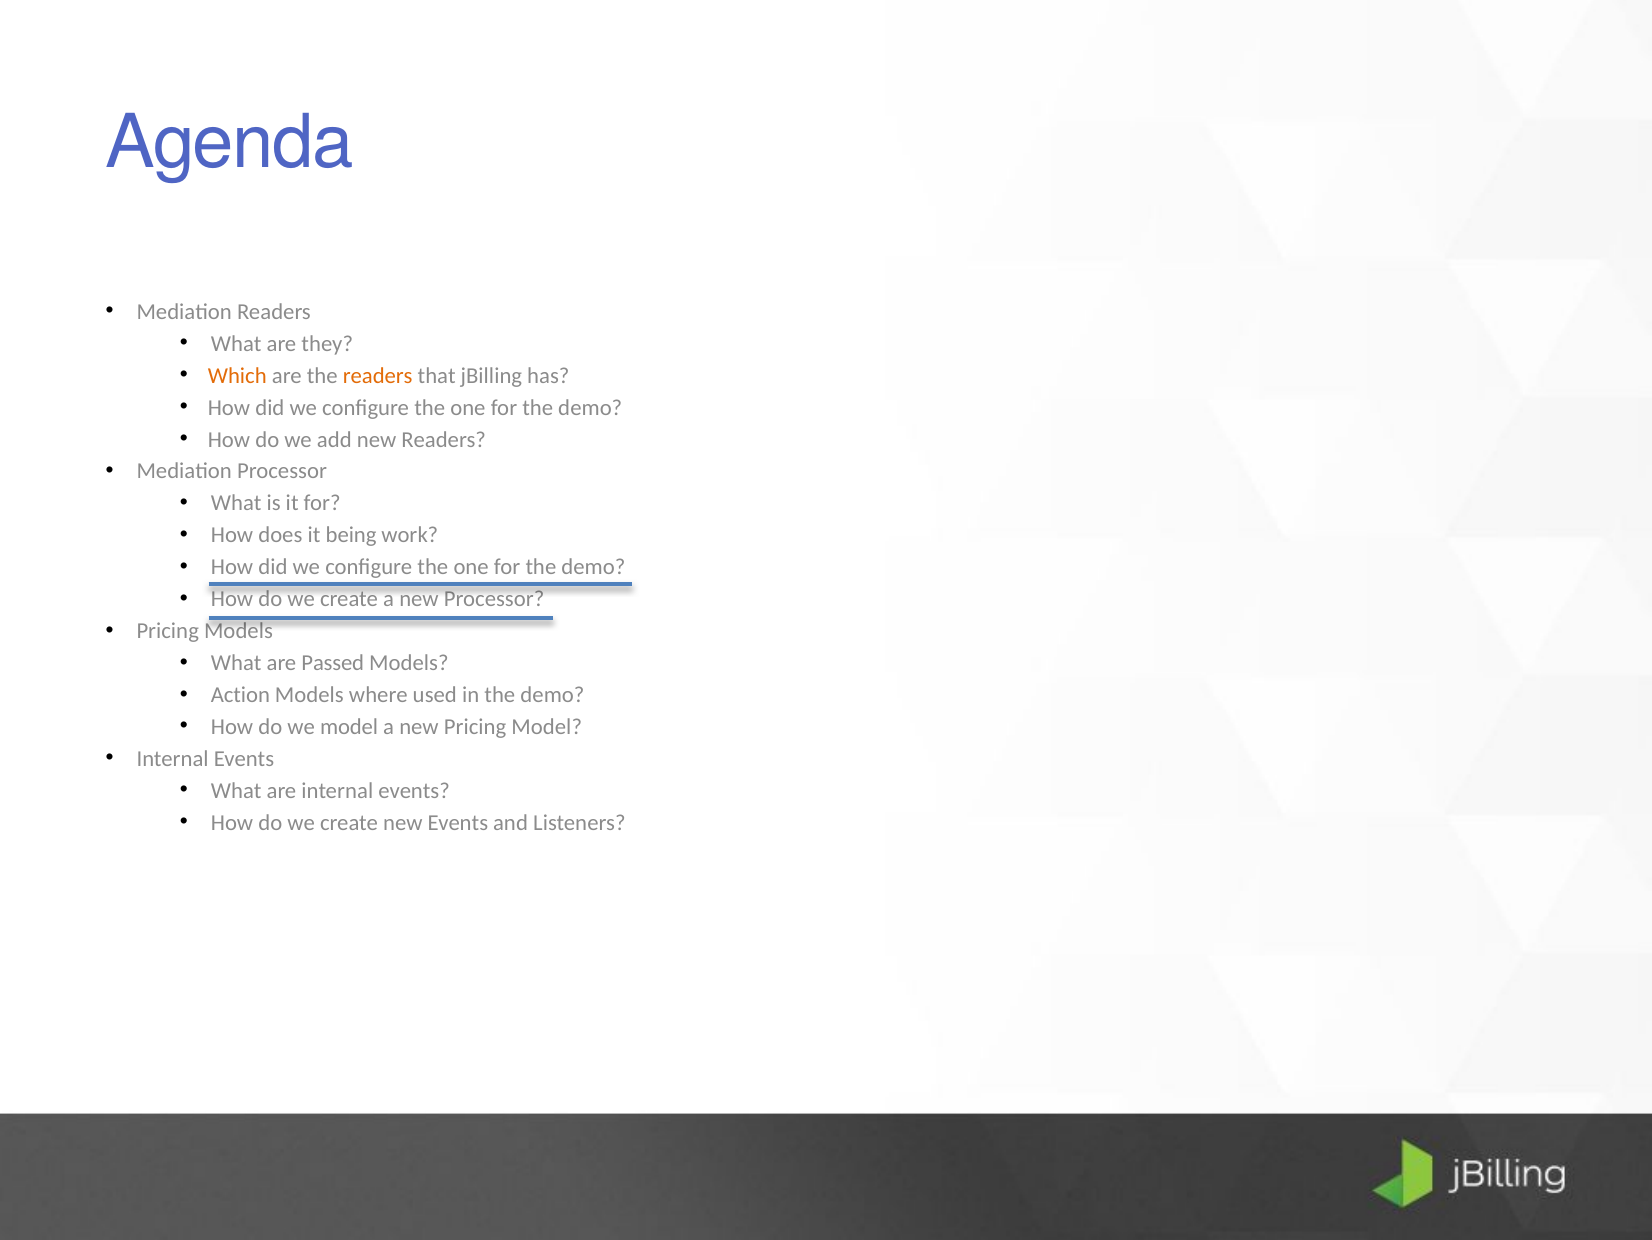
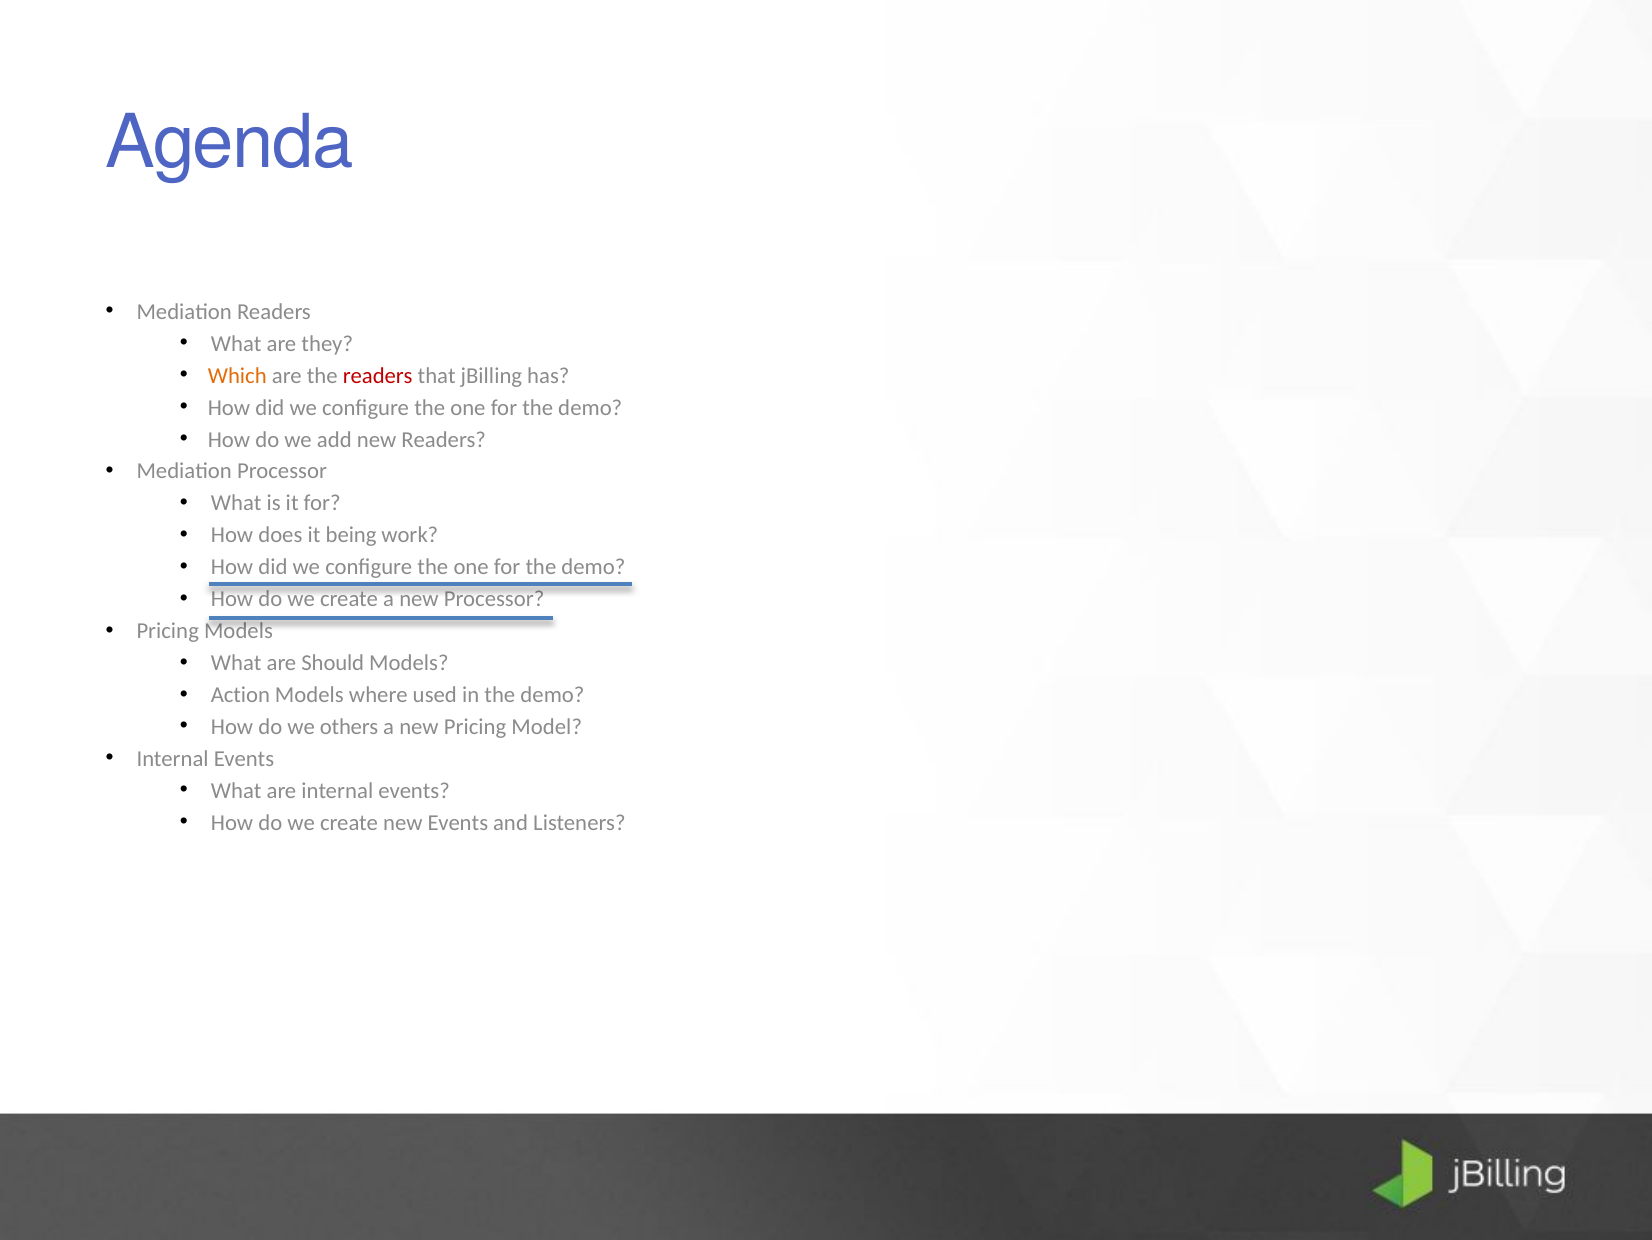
readers at (378, 376) colour: orange -> red
Passed: Passed -> Should
we model: model -> others
